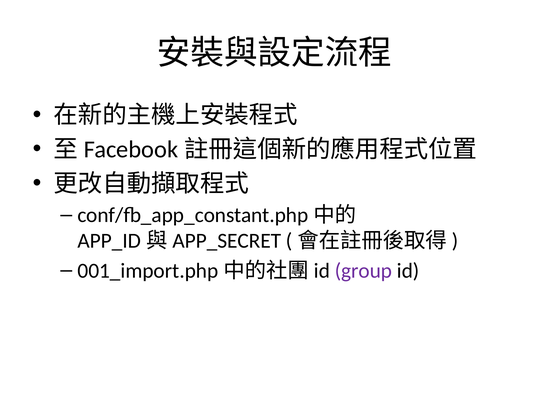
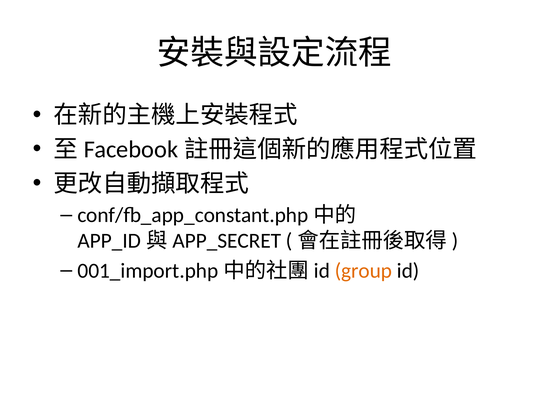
group colour: purple -> orange
